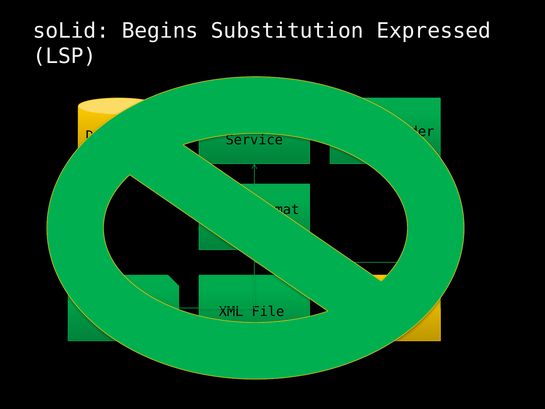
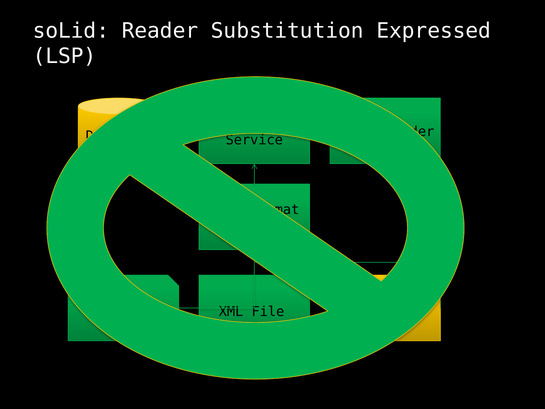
soLid Begins: Begins -> Reader
